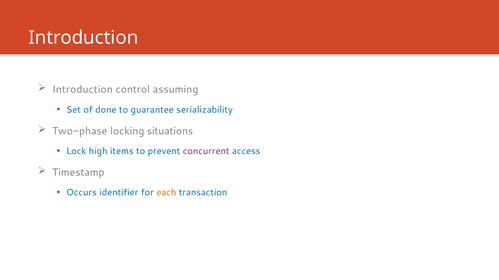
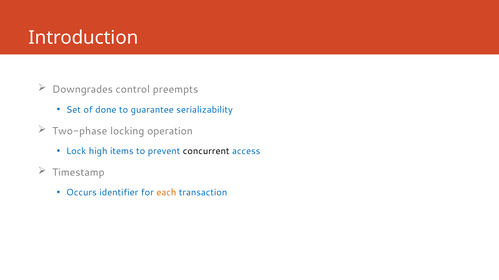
Introduction at (82, 90): Introduction -> Downgrades
assuming: assuming -> preempts
situations: situations -> operation
concurrent colour: purple -> black
